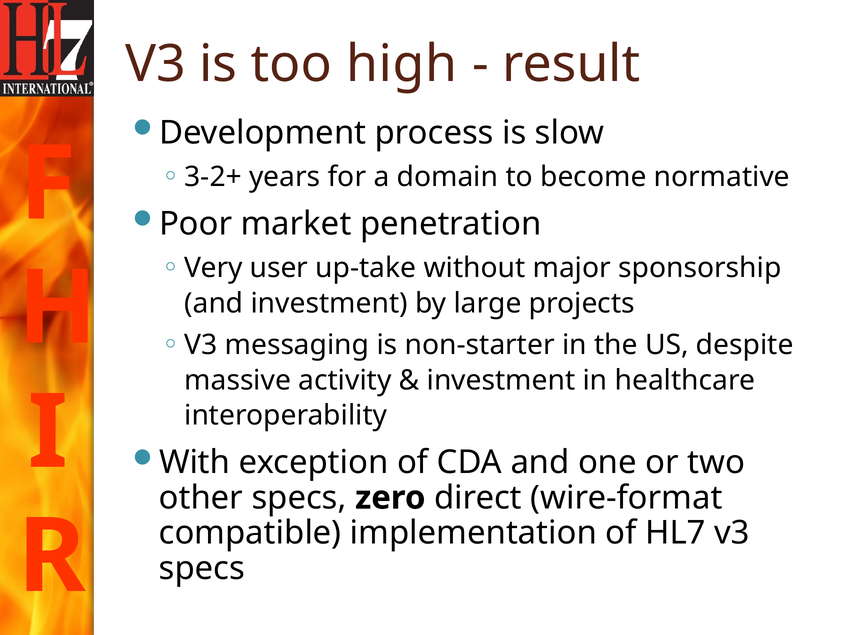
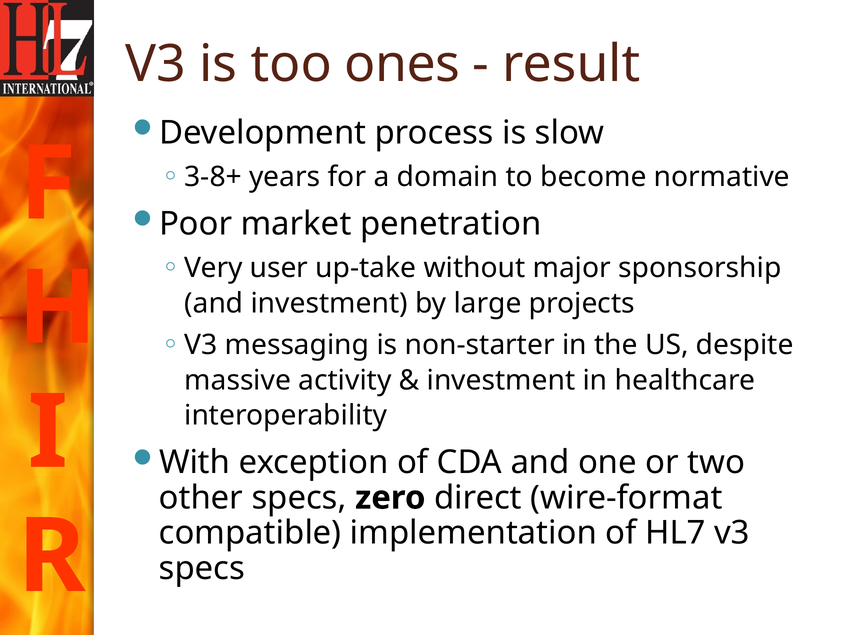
high: high -> ones
3-2+: 3-2+ -> 3-8+
